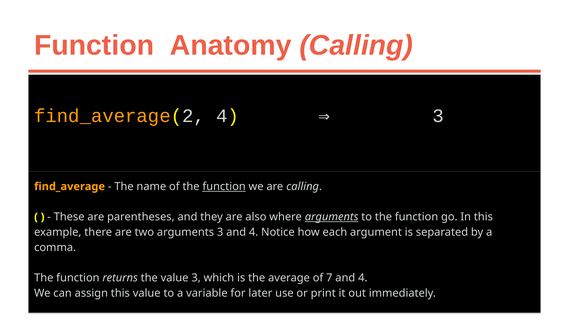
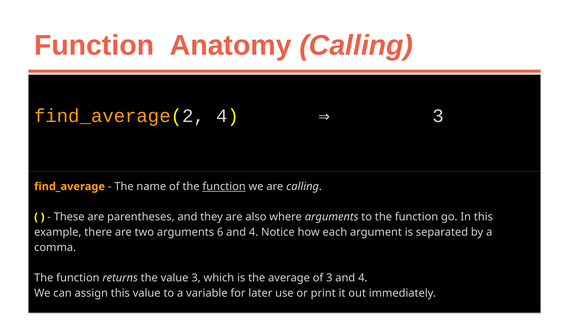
arguments at (332, 217) underline: present -> none
arguments 3: 3 -> 6
of 7: 7 -> 3
